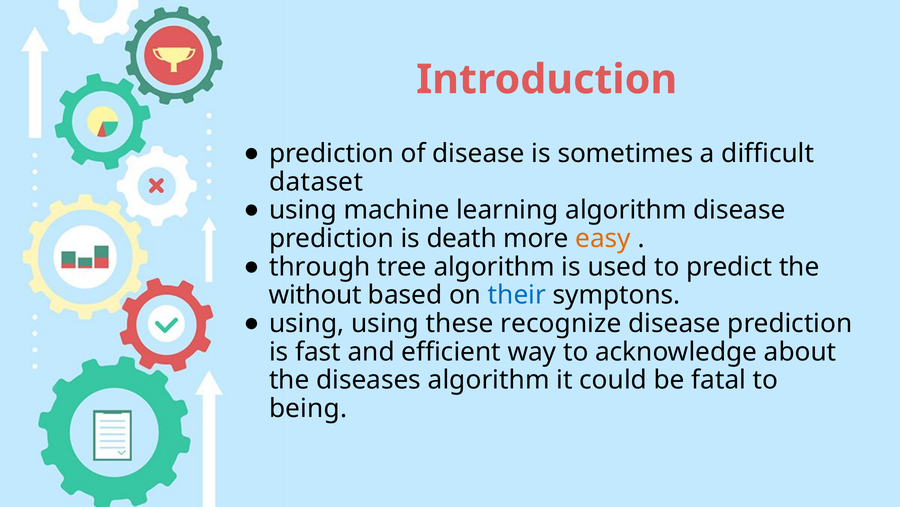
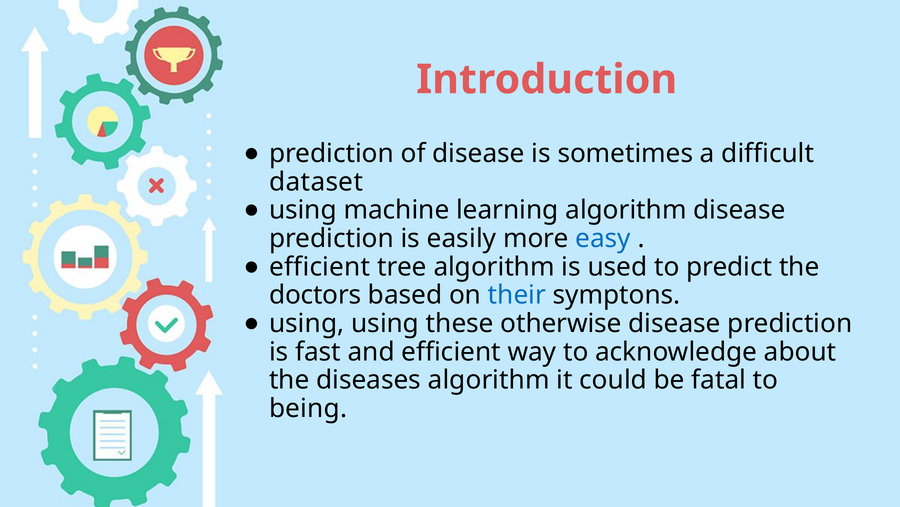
death: death -> easily
easy colour: orange -> blue
through at (320, 267): through -> efficient
without: without -> doctors
recognize: recognize -> otherwise
